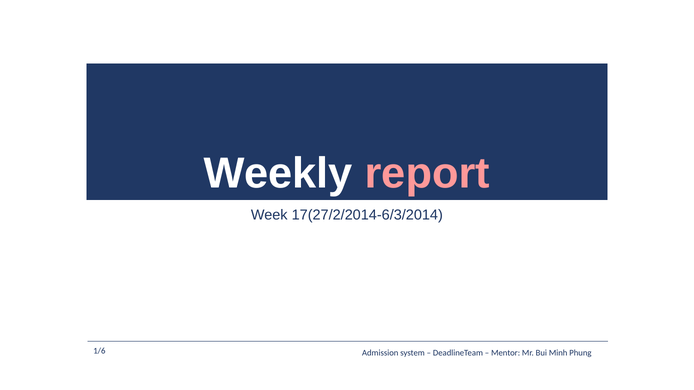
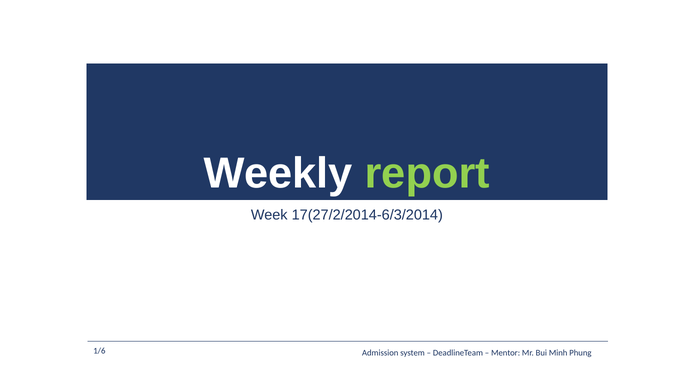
report colour: pink -> light green
